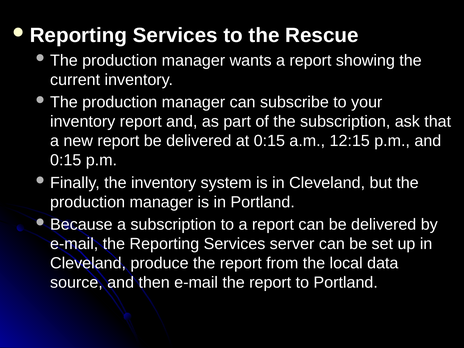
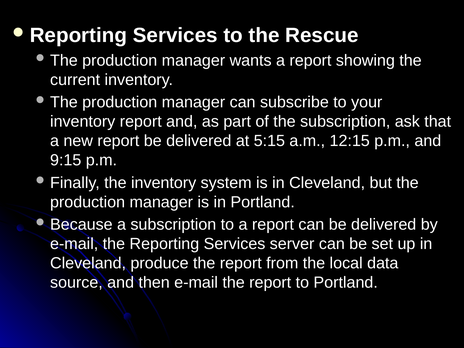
at 0:15: 0:15 -> 5:15
0:15 at (66, 160): 0:15 -> 9:15
